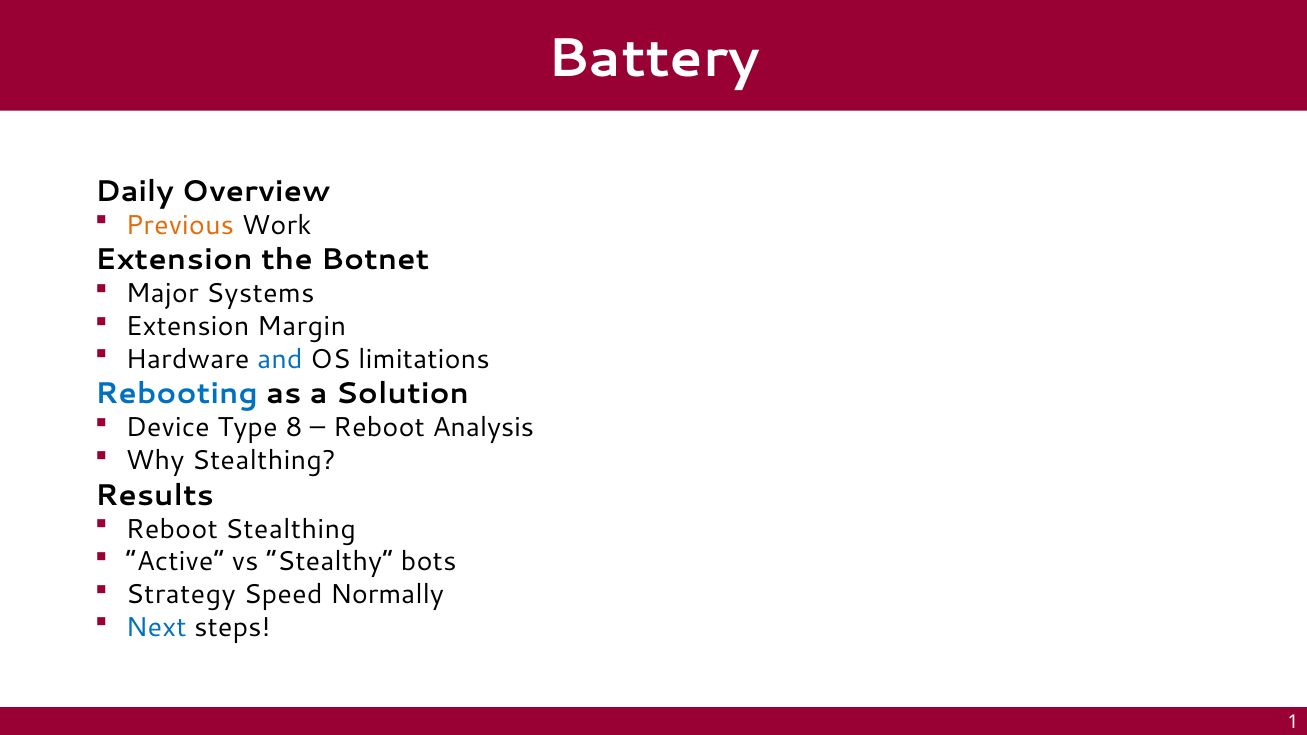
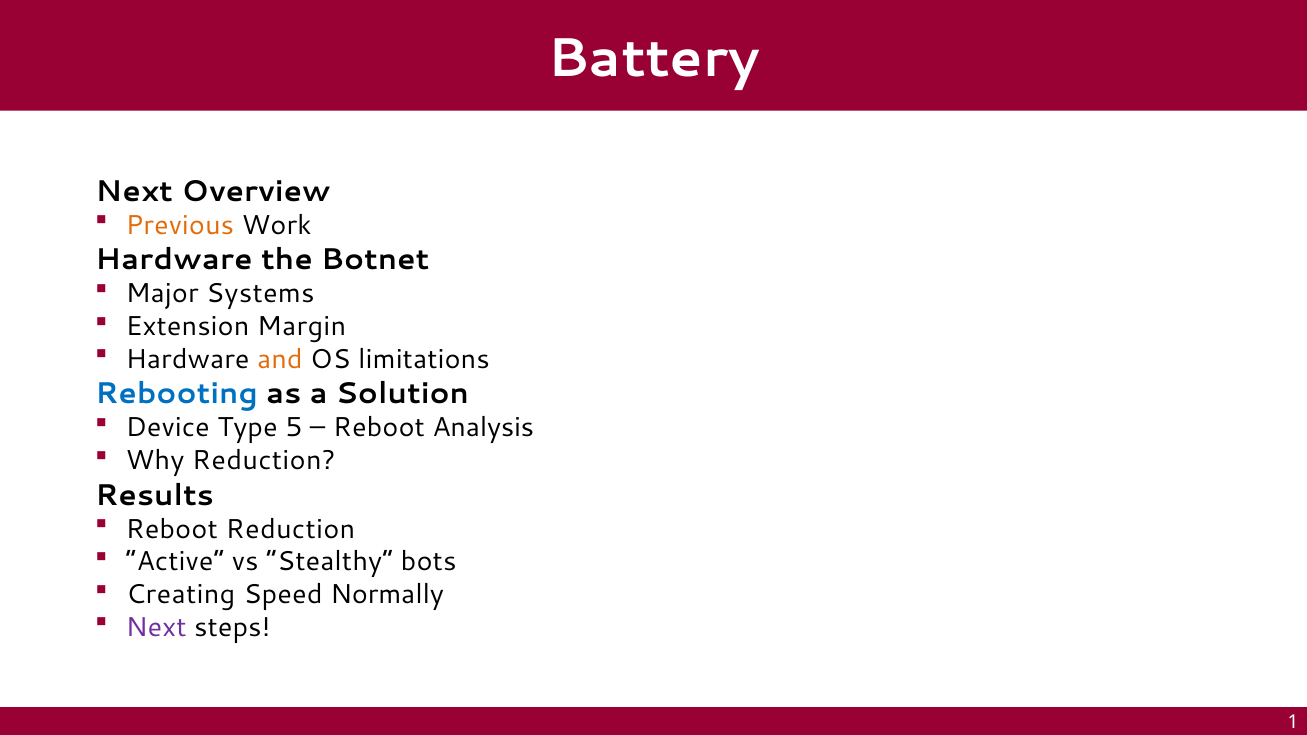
Daily at (134, 191): Daily -> Next
Extension at (174, 260): Extension -> Hardware
and colour: blue -> orange
8: 8 -> 5
Why Stealthing: Stealthing -> Reduction
Reboot Stealthing: Stealthing -> Reduction
Strategy: Strategy -> Creating
Next at (156, 627) colour: blue -> purple
